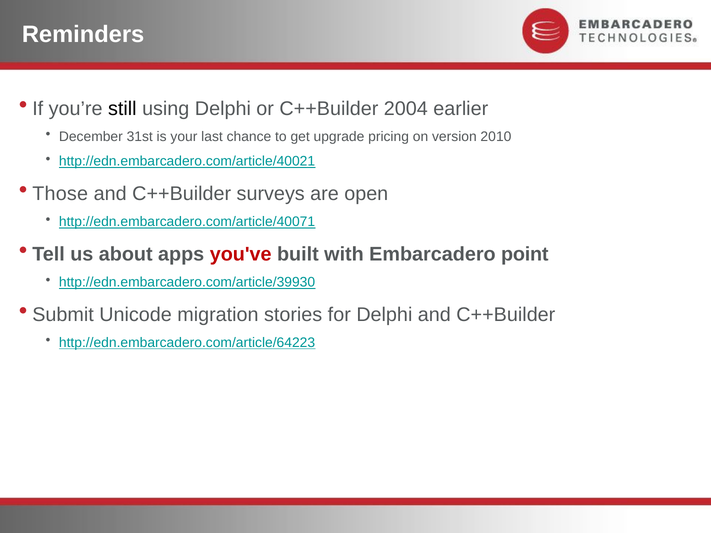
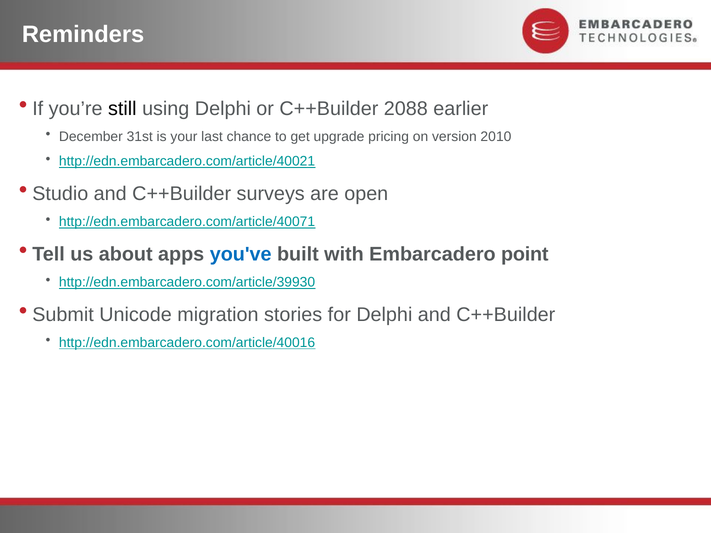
2004: 2004 -> 2088
Those: Those -> Studio
you've colour: red -> blue
http://edn.embarcadero.com/article/64223: http://edn.embarcadero.com/article/64223 -> http://edn.embarcadero.com/article/40016
